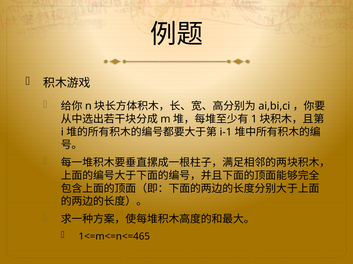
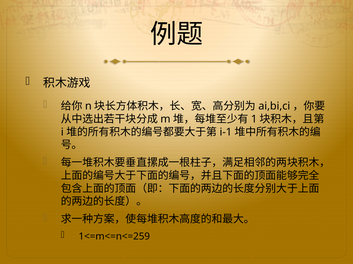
1<=m<=n<=465: 1<=m<=n<=465 -> 1<=m<=n<=259
